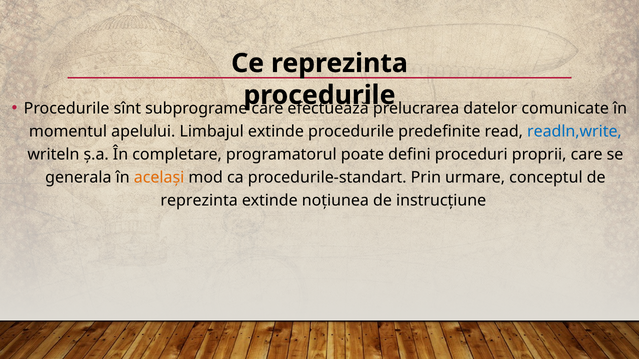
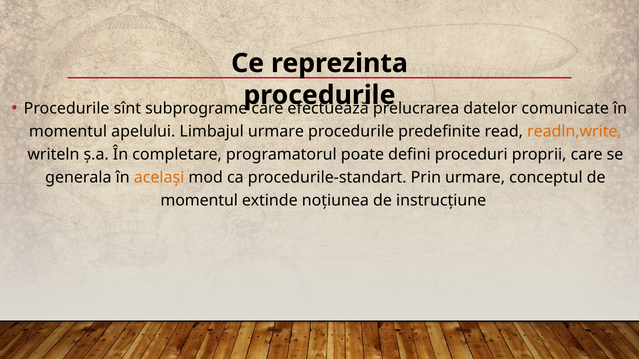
Limbajul extinde: extinde -> urmare
readln,write colour: blue -> orange
reprezinta at (199, 201): reprezinta -> momentul
